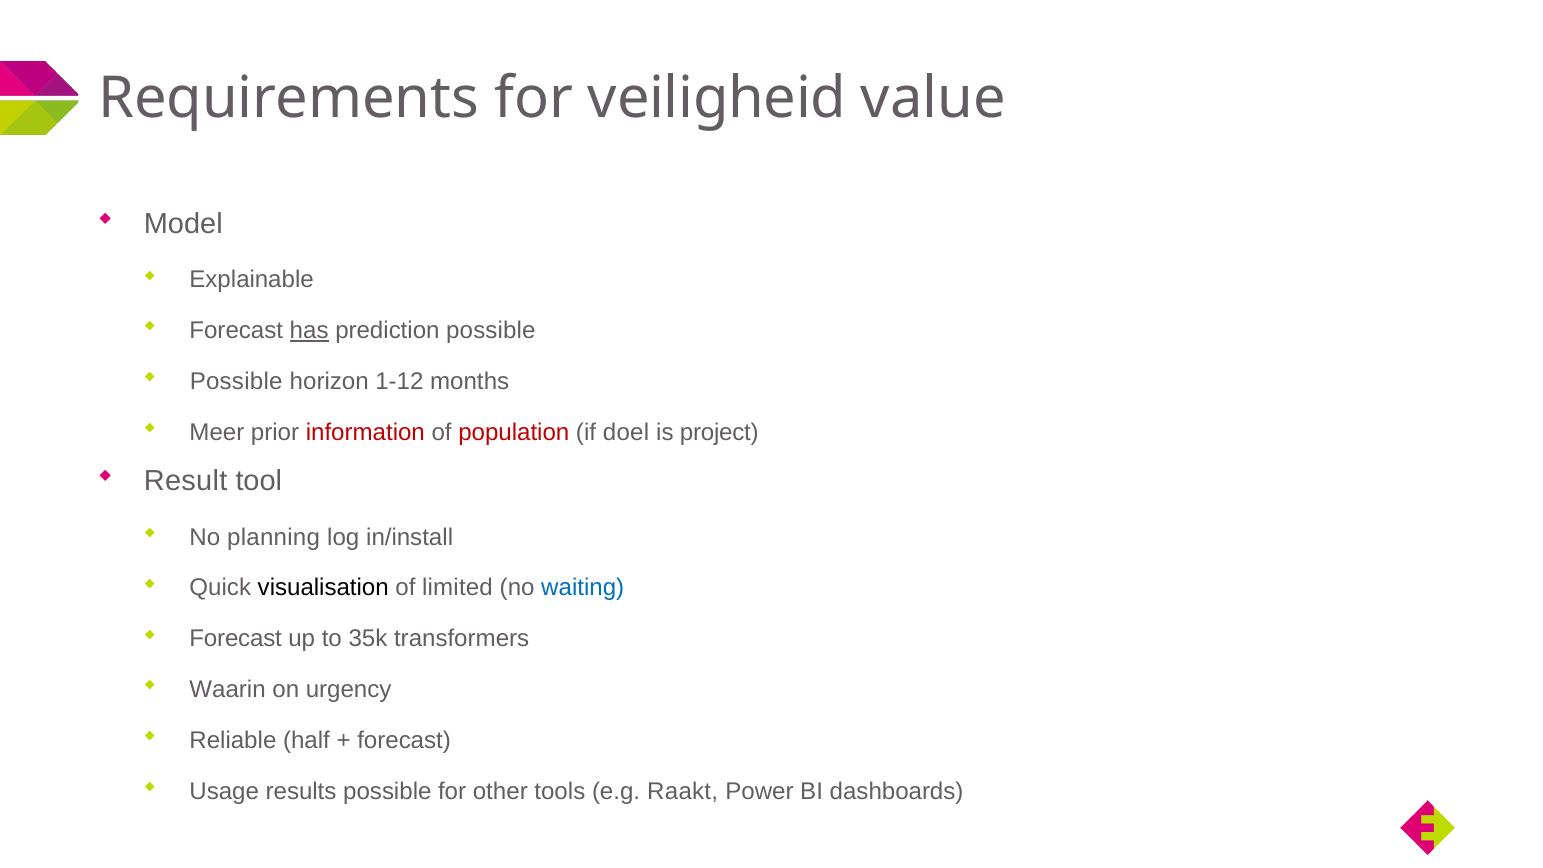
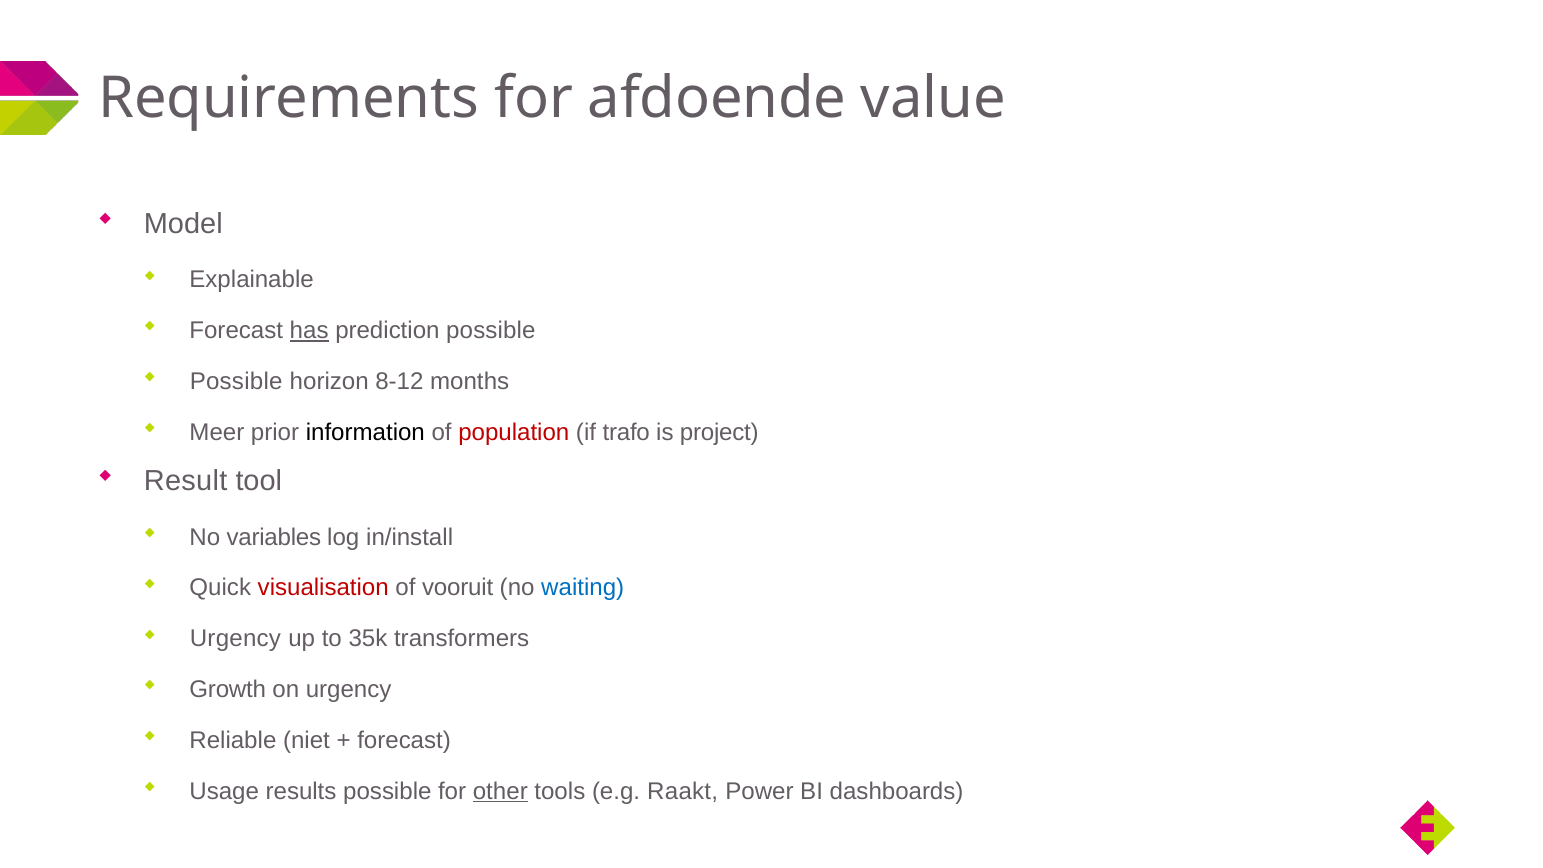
veiligheid: veiligheid -> afdoende
1-12: 1-12 -> 8-12
information colour: red -> black
doel: doel -> trafo
planning: planning -> variables
visualisation colour: black -> red
limited: limited -> vooruit
Forecast at (236, 639): Forecast -> Urgency
Waarin: Waarin -> Growth
half: half -> niet
other underline: none -> present
